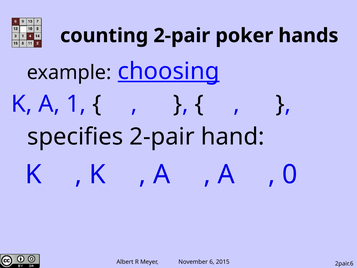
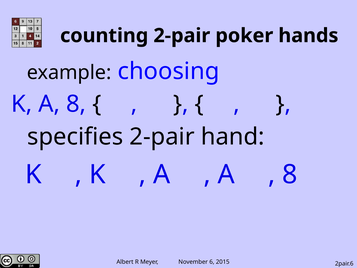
choosing underline: present -> none
A 1: 1 -> 8
0 at (290, 174): 0 -> 8
